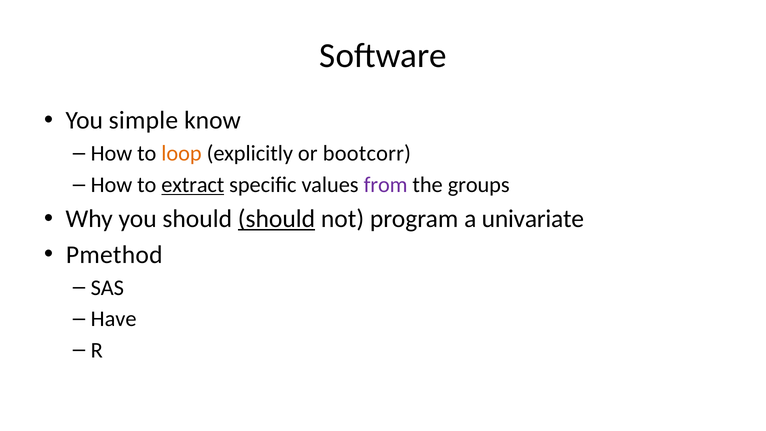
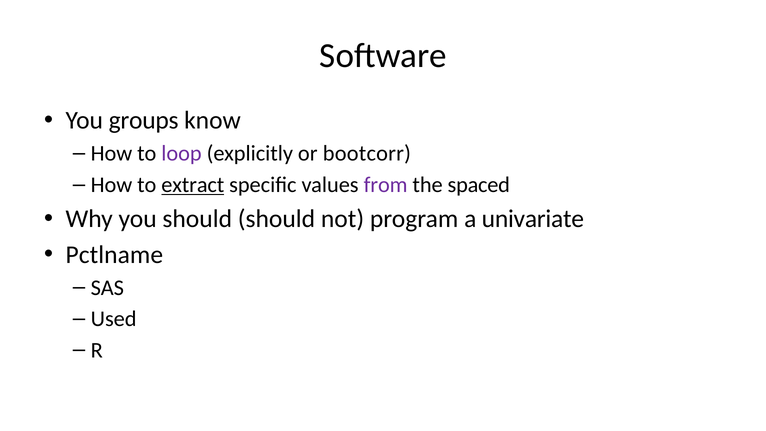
simple: simple -> groups
loop colour: orange -> purple
groups: groups -> spaced
should at (276, 219) underline: present -> none
Pmethod: Pmethod -> Pctlname
Have: Have -> Used
